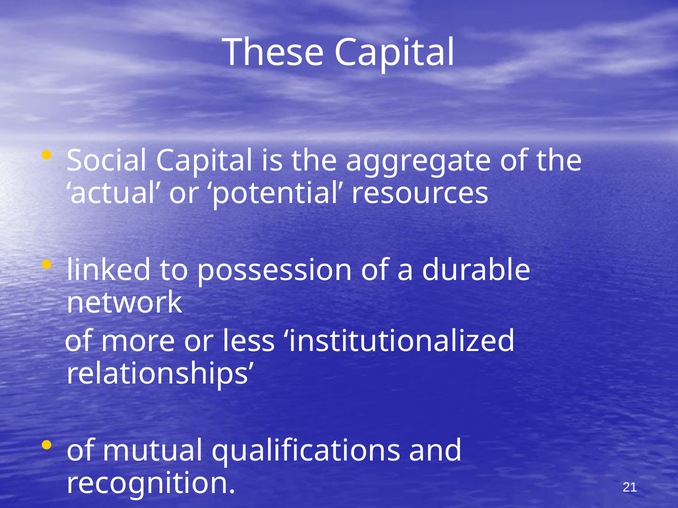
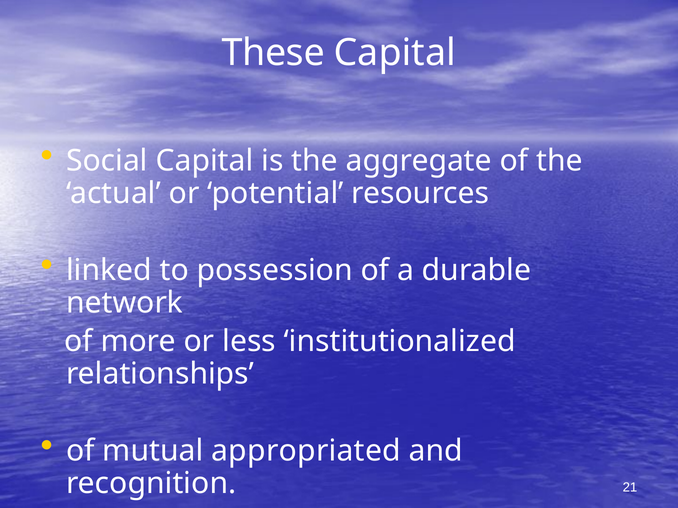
qualifications: qualifications -> appropriated
